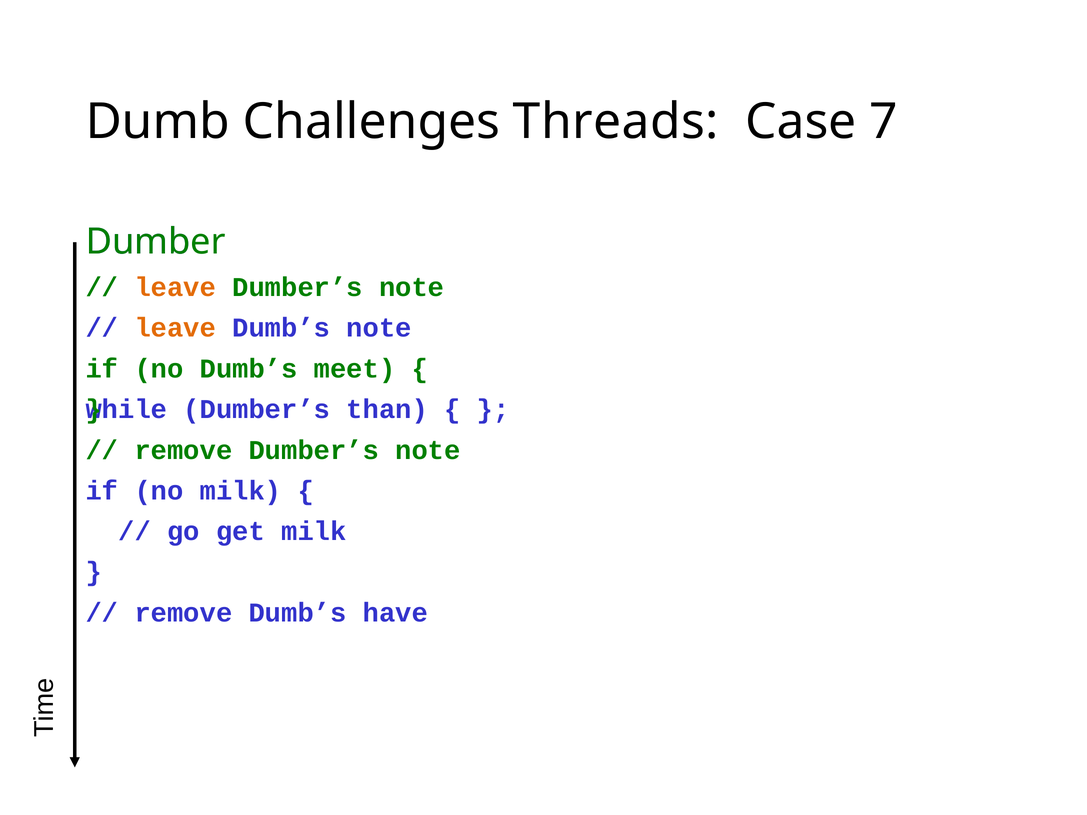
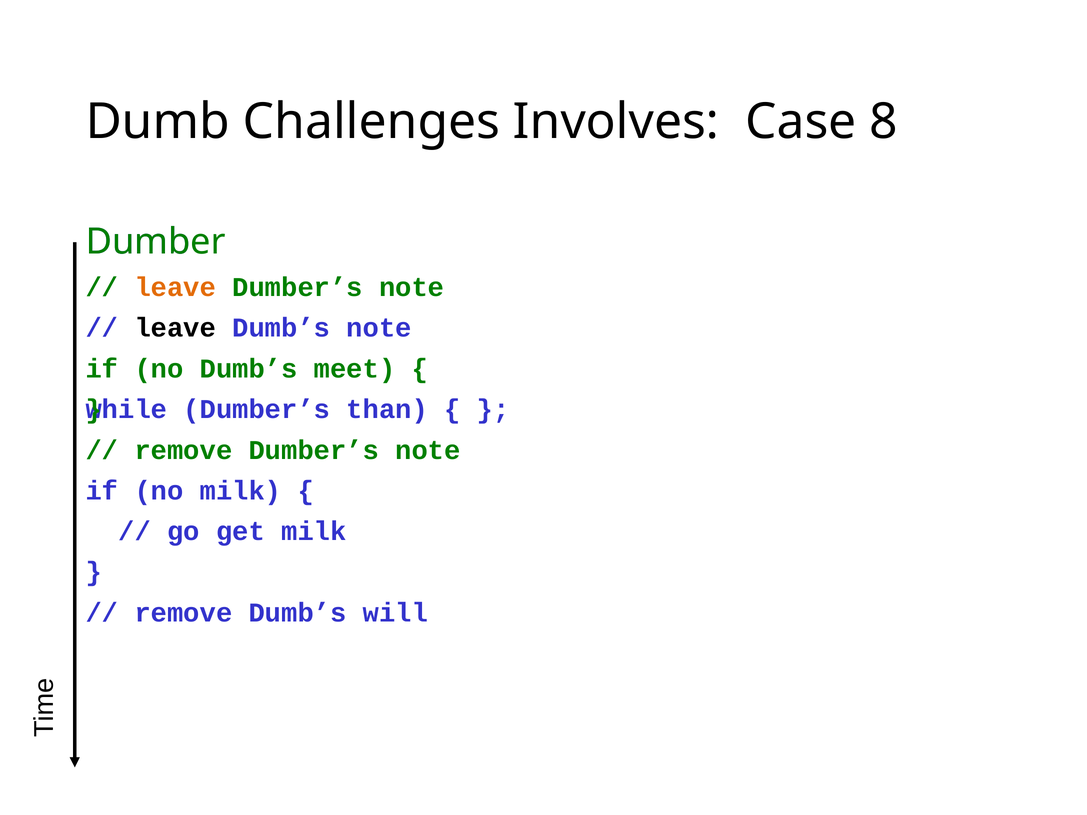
Threads: Threads -> Involves
7: 7 -> 8
leave at (175, 328) colour: orange -> black
have: have -> will
